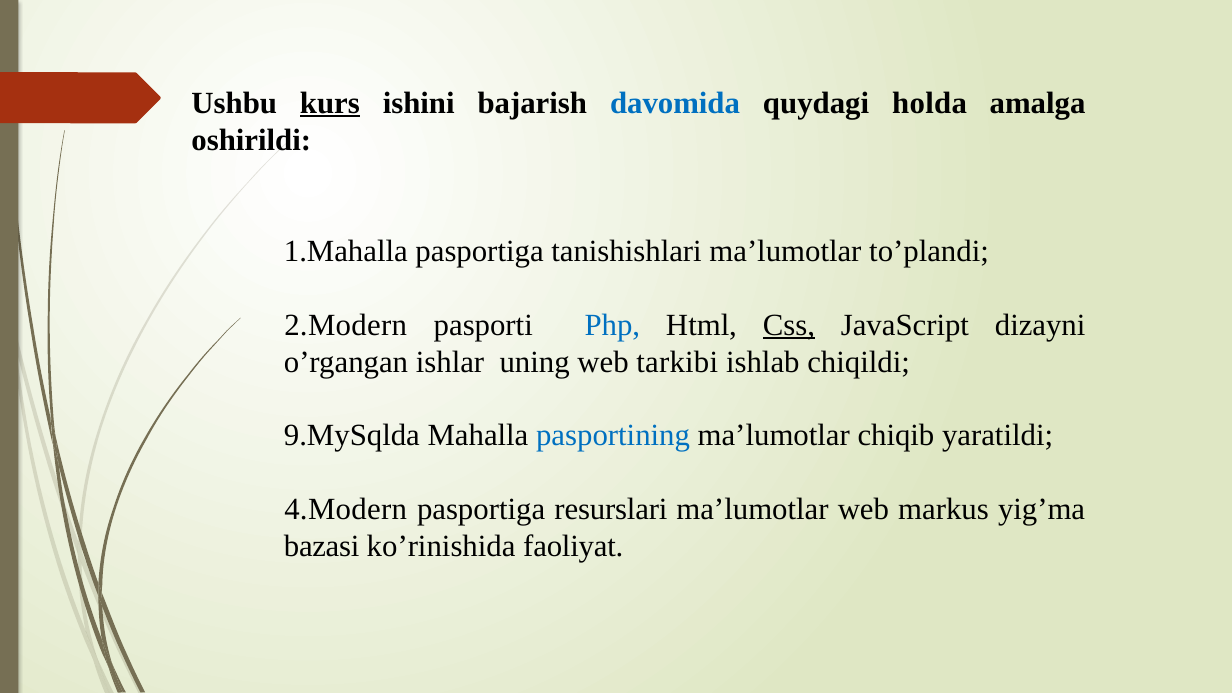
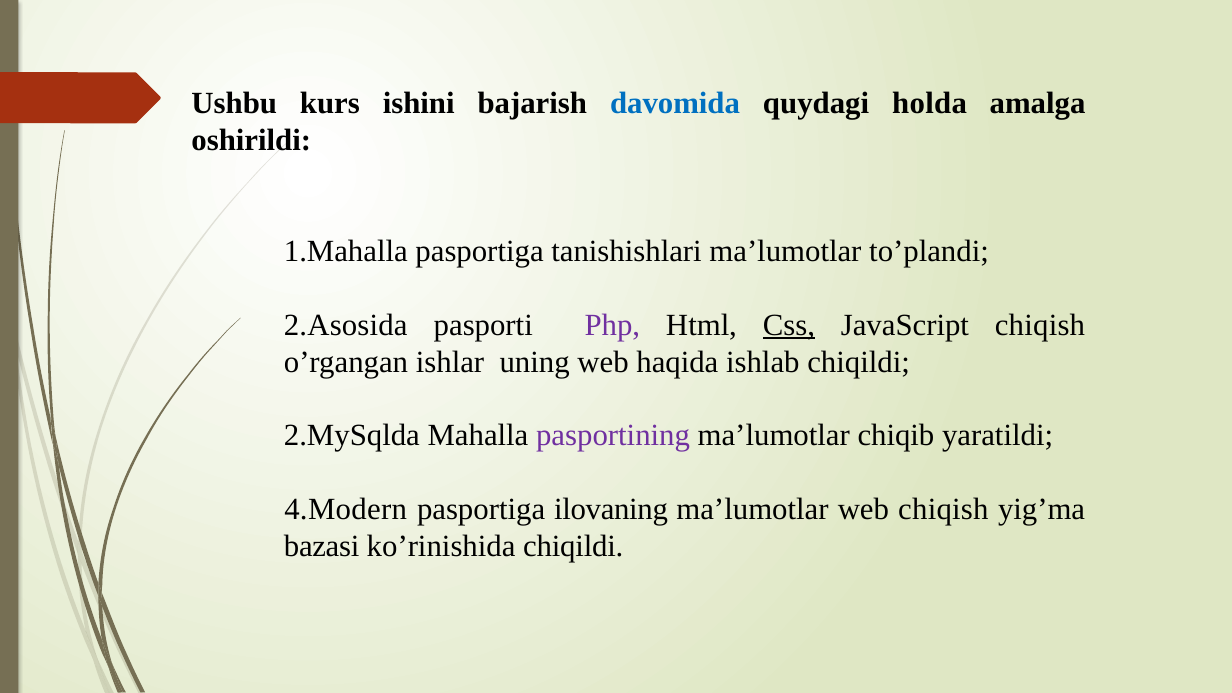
kurs underline: present -> none
2.Modern: 2.Modern -> 2.Asosida
Php colour: blue -> purple
JavaScript dizayni: dizayni -> chiqish
tarkibi: tarkibi -> haqida
9.MySqlda: 9.MySqlda -> 2.MySqlda
pasportining colour: blue -> purple
resurslari: resurslari -> ilovaning
web markus: markus -> chiqish
ko’rinishida faoliyat: faoliyat -> chiqildi
